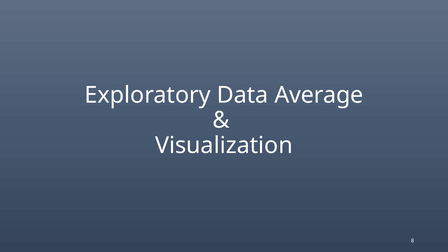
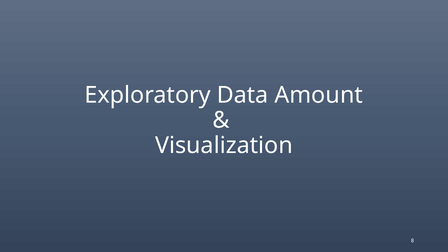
Average: Average -> Amount
